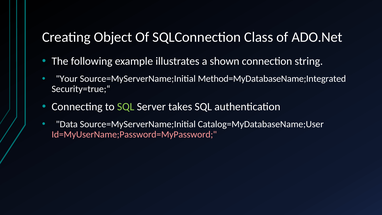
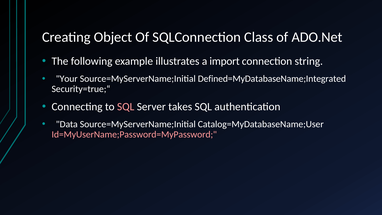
shown: shown -> import
Method=MyDatabaseName;Integrated: Method=MyDatabaseName;Integrated -> Defined=MyDatabaseName;Integrated
SQL at (126, 107) colour: light green -> pink
